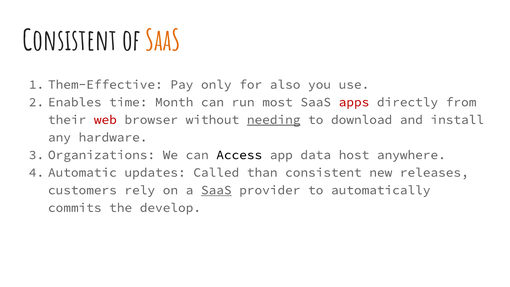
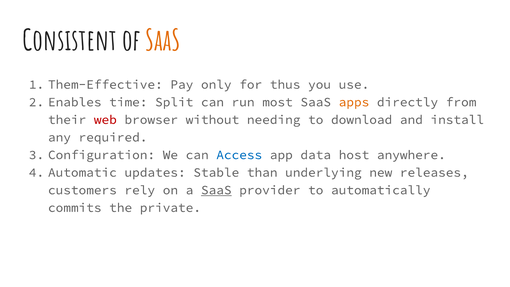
also: also -> thus
Month: Month -> Split
apps colour: red -> orange
needing underline: present -> none
hardware: hardware -> required
Organizations: Organizations -> Configuration
Access colour: black -> blue
Called: Called -> Stable
than consistent: consistent -> underlying
develop: develop -> private
